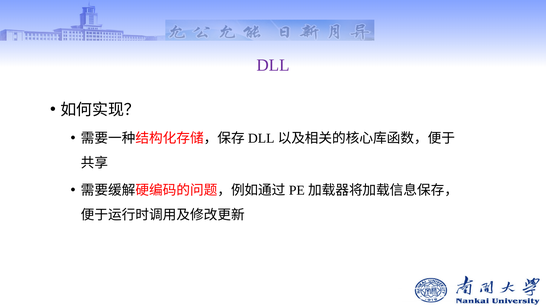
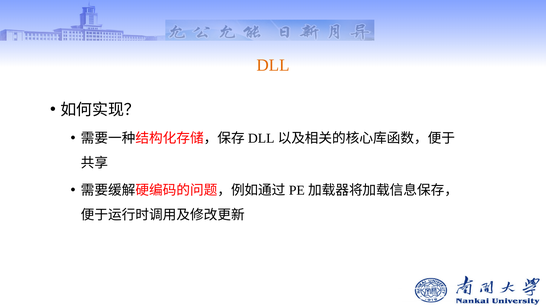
DLL colour: purple -> orange
